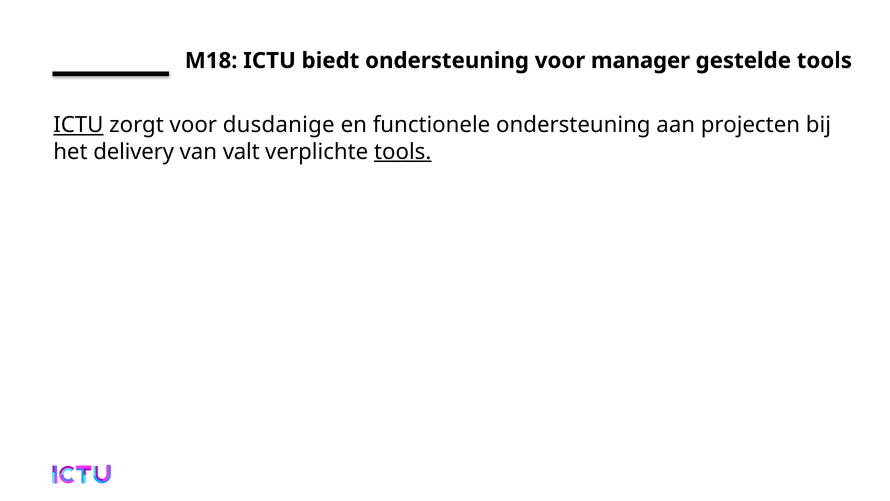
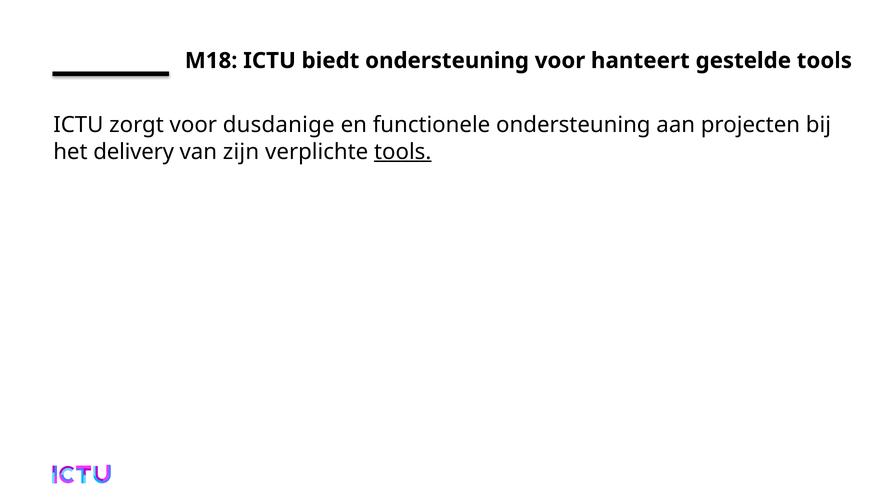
manager: manager -> hanteert
ICTU at (78, 125) underline: present -> none
valt: valt -> zijn
